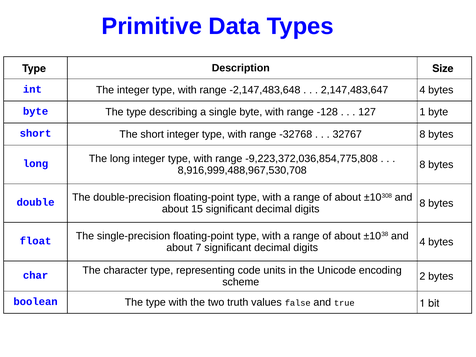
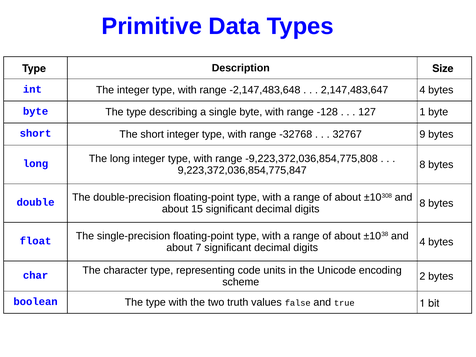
32767 8: 8 -> 9
8,916,999,488,967,530,708: 8,916,999,488,967,530,708 -> 9,223,372,036,854,775,847
